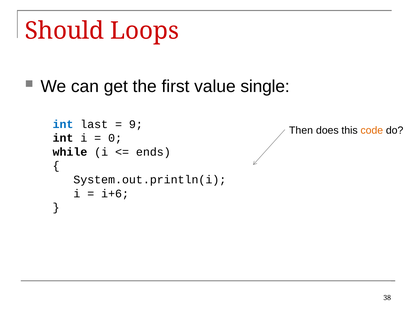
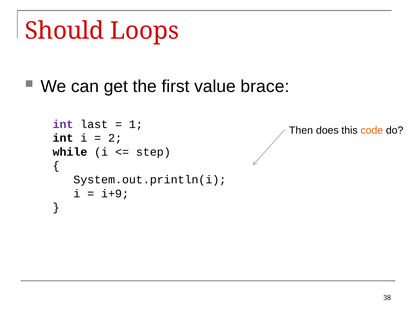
single: single -> brace
int at (63, 124) colour: blue -> purple
9: 9 -> 1
0: 0 -> 2
ends: ends -> step
i+6: i+6 -> i+9
